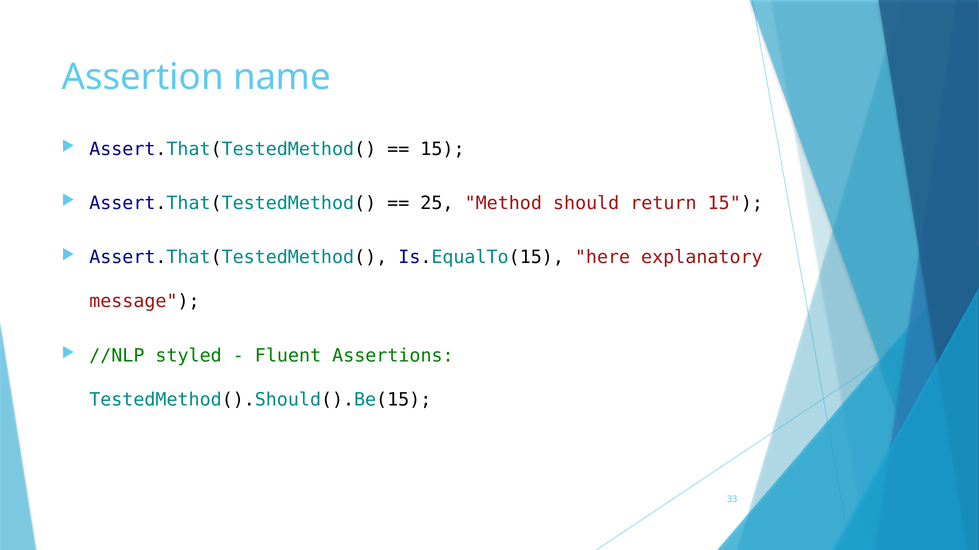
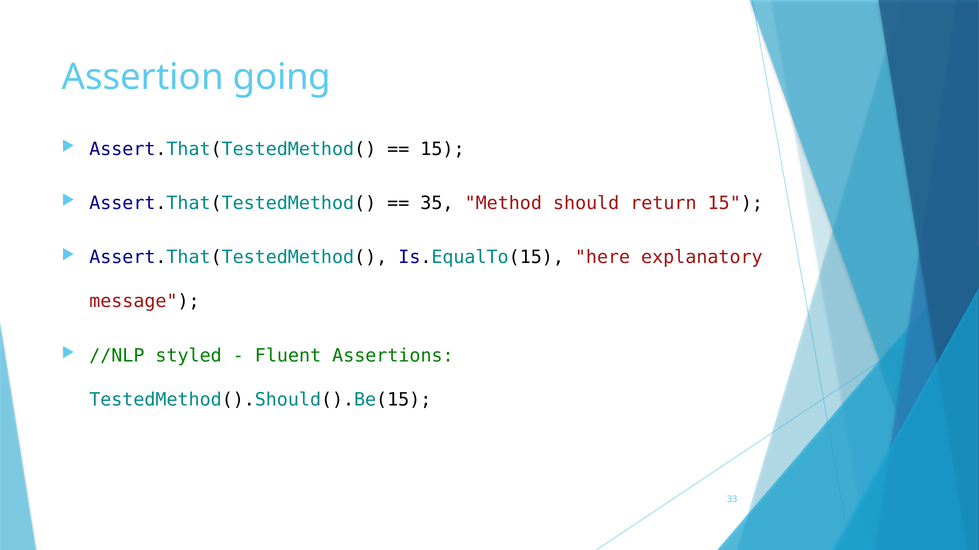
name: name -> going
25: 25 -> 35
